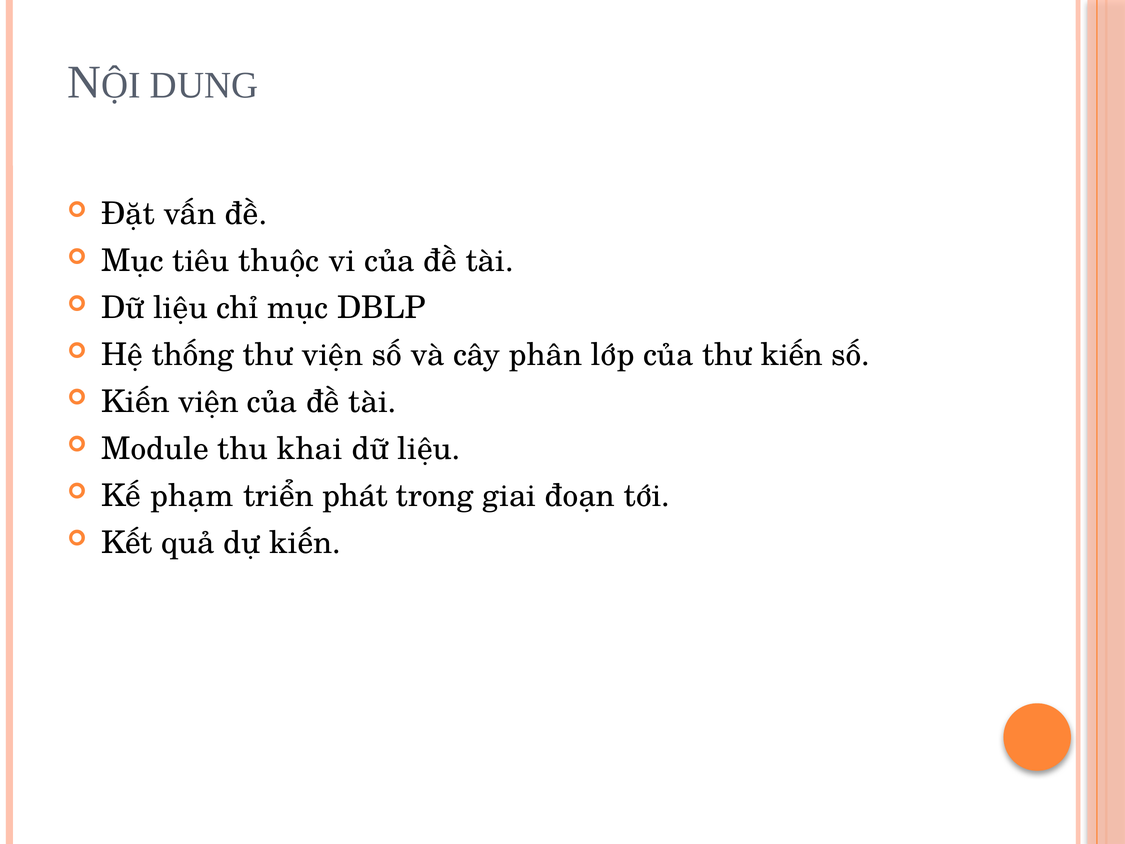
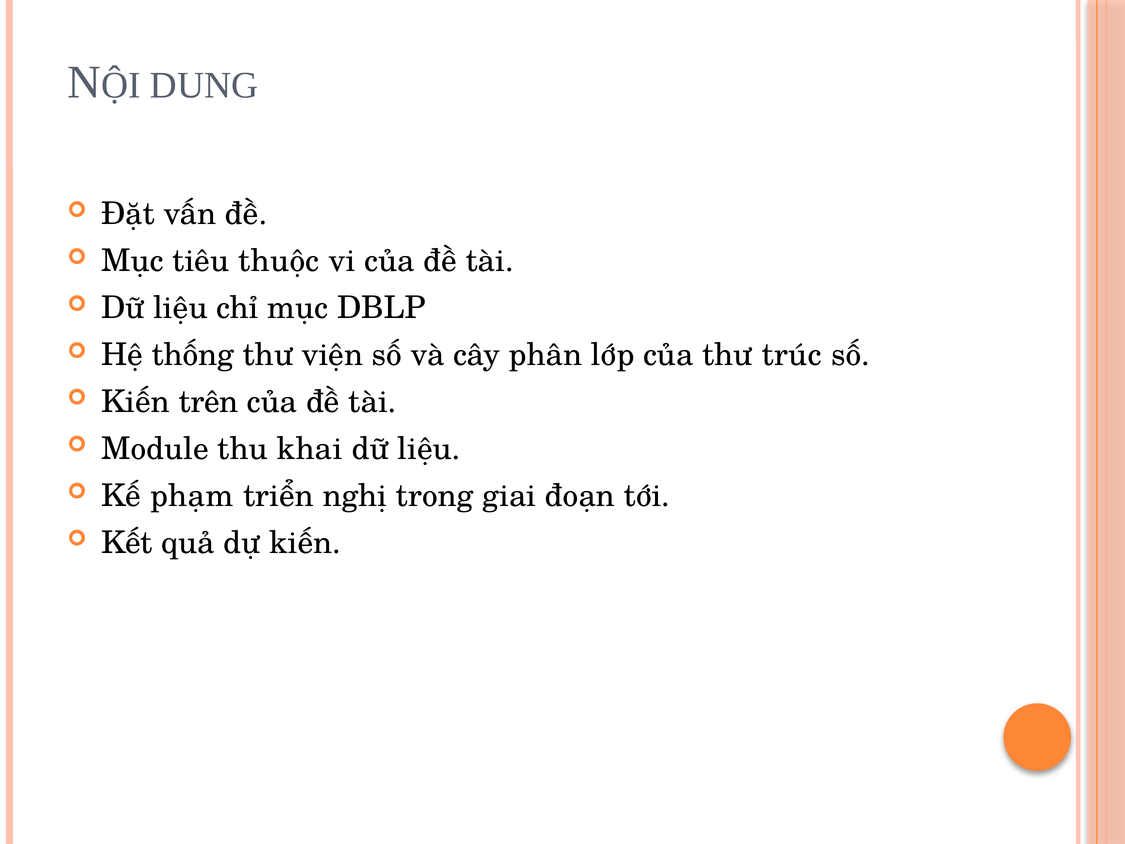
thư kiến: kiến -> trúc
Kiến viện: viện -> trên
phát: phát -> nghị
